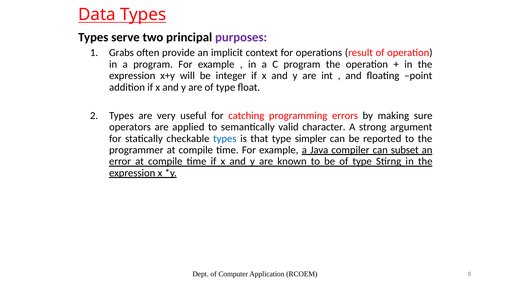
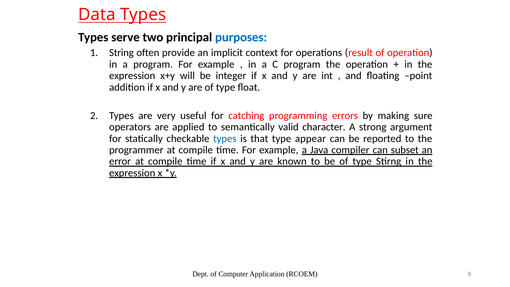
purposes colour: purple -> blue
Grabs: Grabs -> String
simpler: simpler -> appear
